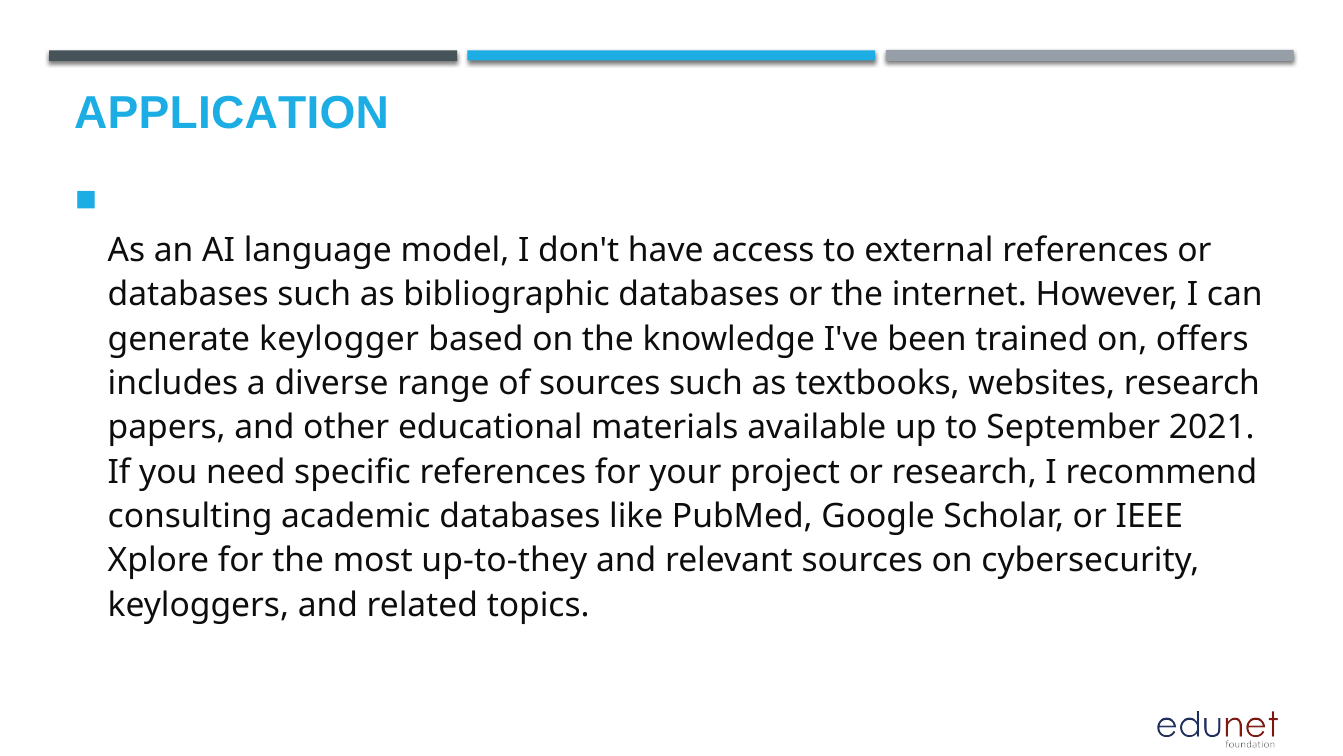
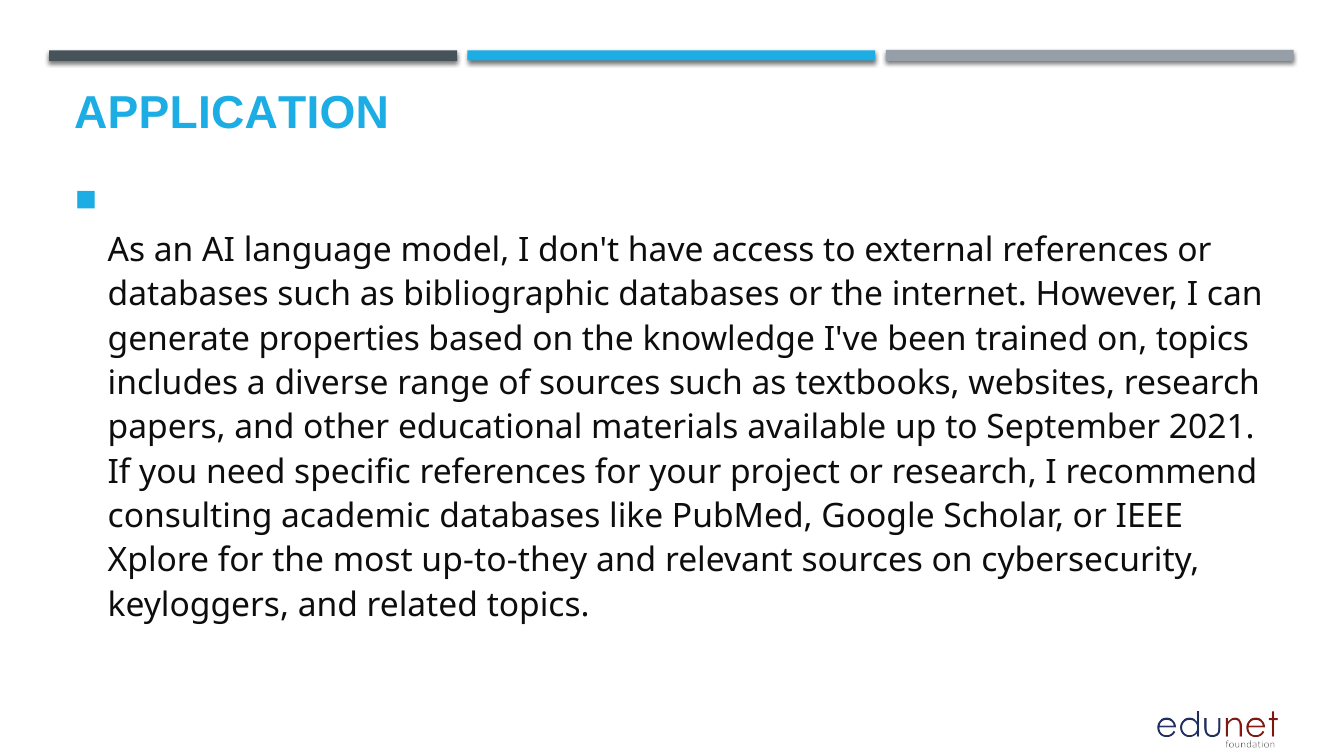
keylogger: keylogger -> properties
on offers: offers -> topics
